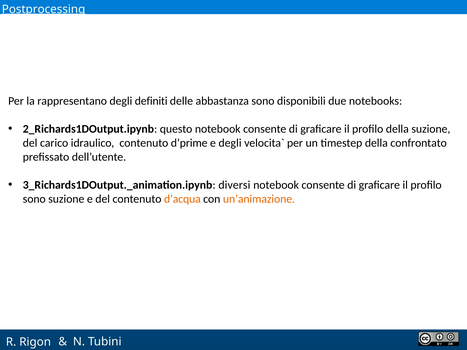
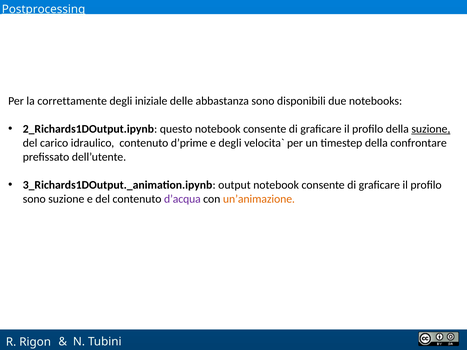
rappresentano: rappresentano -> correttamente
definiti: definiti -> iniziale
suzione at (431, 129) underline: none -> present
confrontato: confrontato -> confrontare
diversi: diversi -> output
d’acqua colour: orange -> purple
